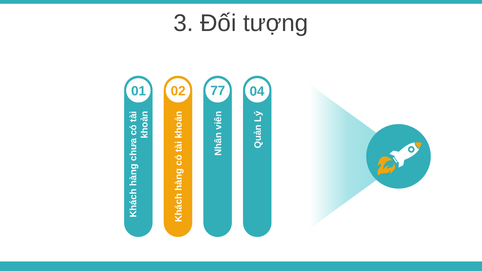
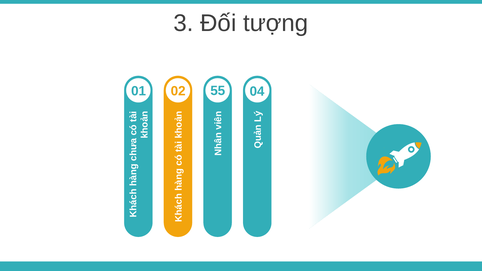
77: 77 -> 55
